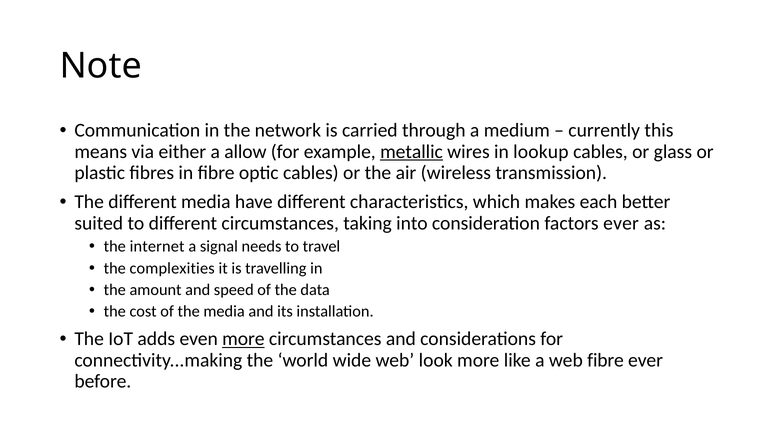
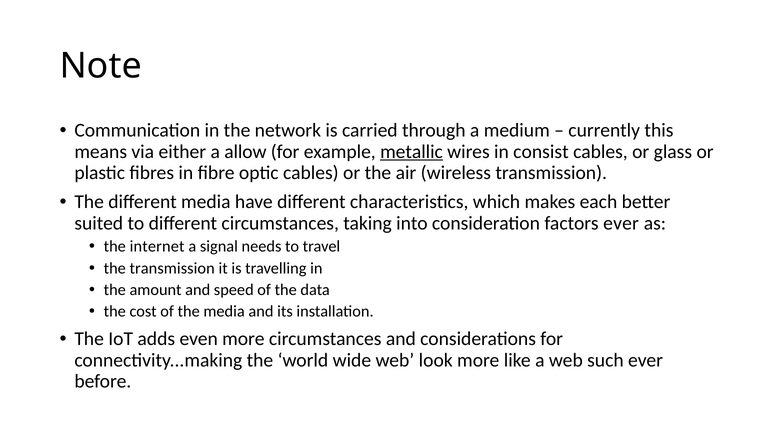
lookup: lookup -> consist
the complexities: complexities -> transmission
more at (243, 339) underline: present -> none
web fibre: fibre -> such
